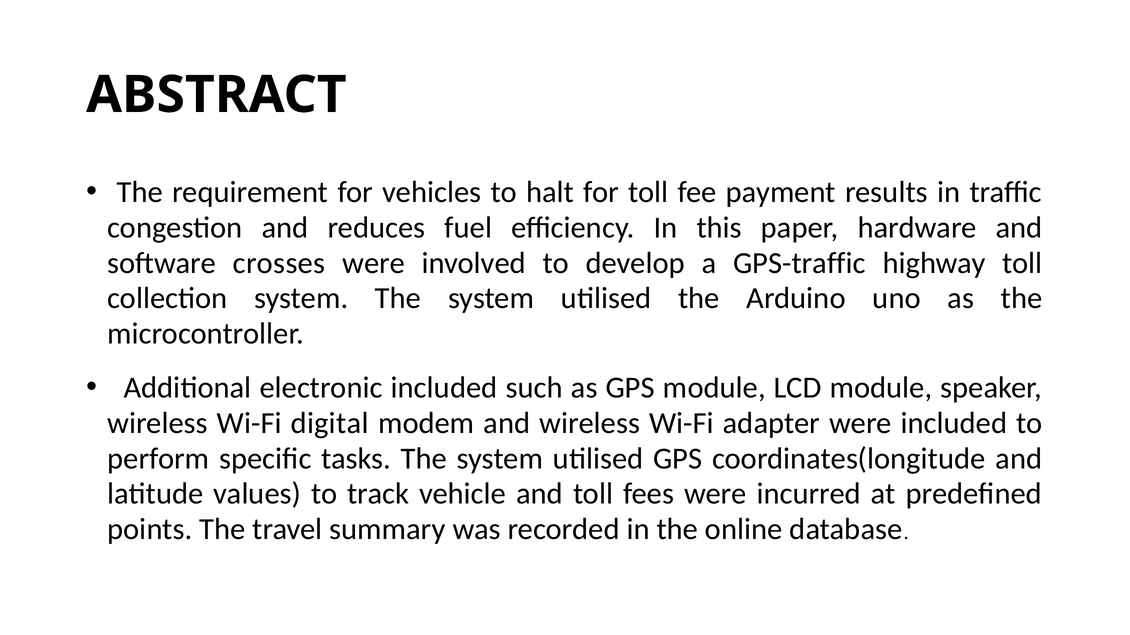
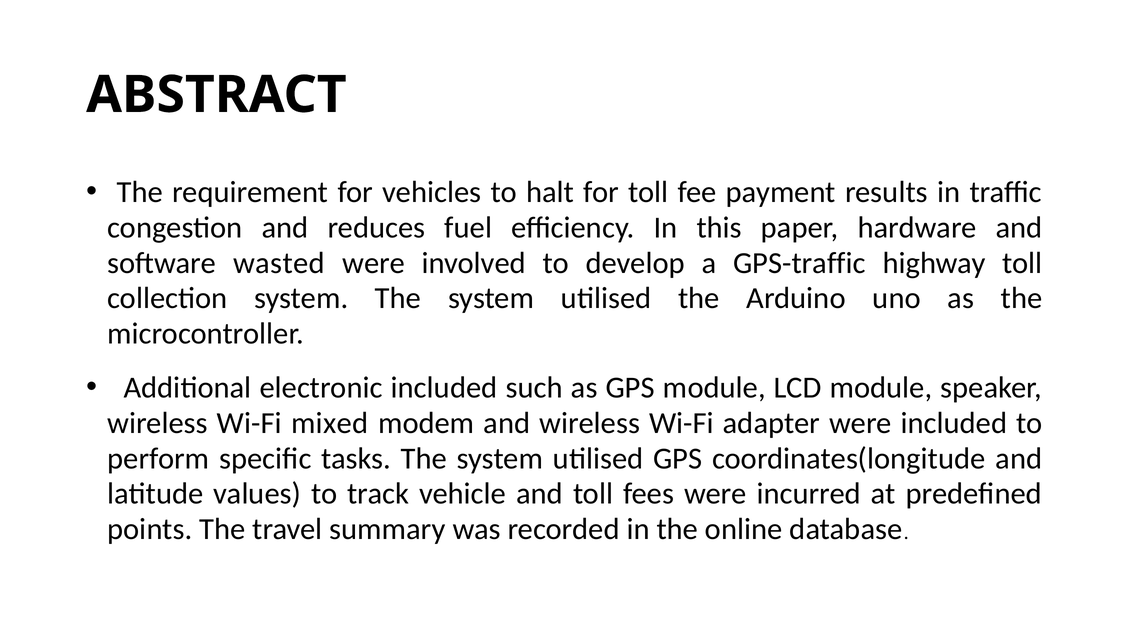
crosses: crosses -> wasted
digital: digital -> mixed
